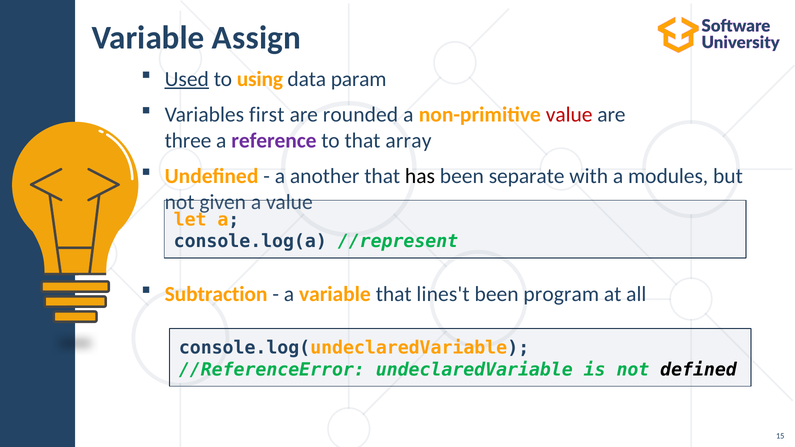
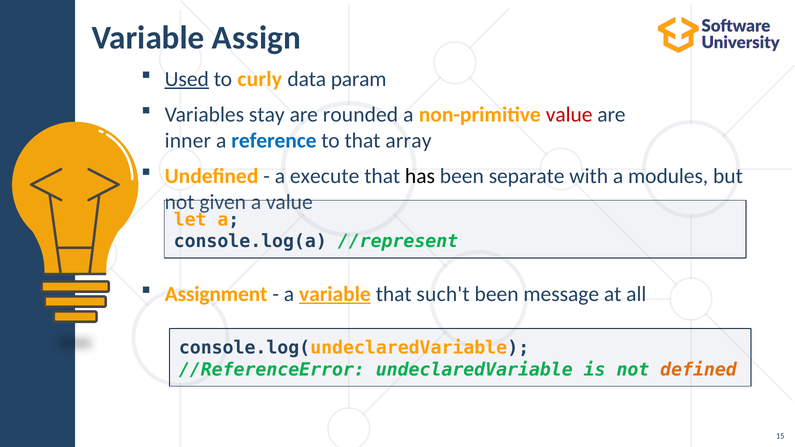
using: using -> curly
first: first -> stay
three: three -> inner
reference colour: purple -> blue
another: another -> execute
Subtraction: Subtraction -> Assignment
variable at (335, 294) underline: none -> present
lines't: lines't -> such't
program: program -> message
defined colour: black -> orange
